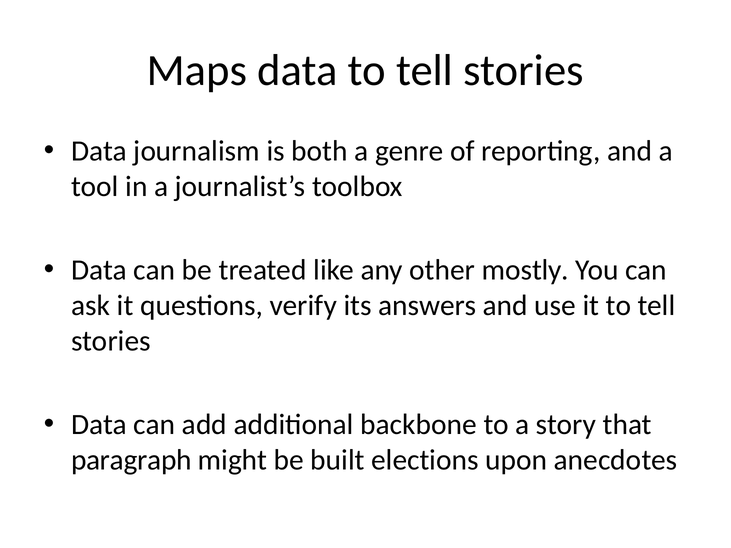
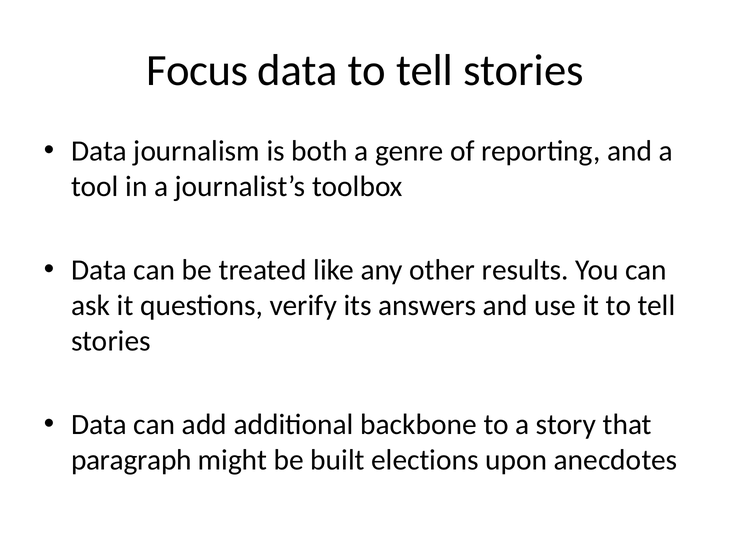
Maps: Maps -> Focus
mostly: mostly -> results
